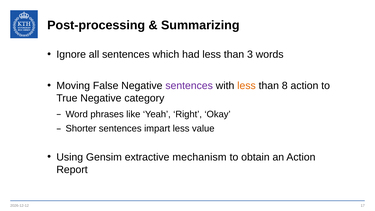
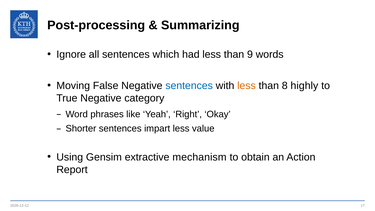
3: 3 -> 9
sentences at (189, 86) colour: purple -> blue
8 action: action -> highly
